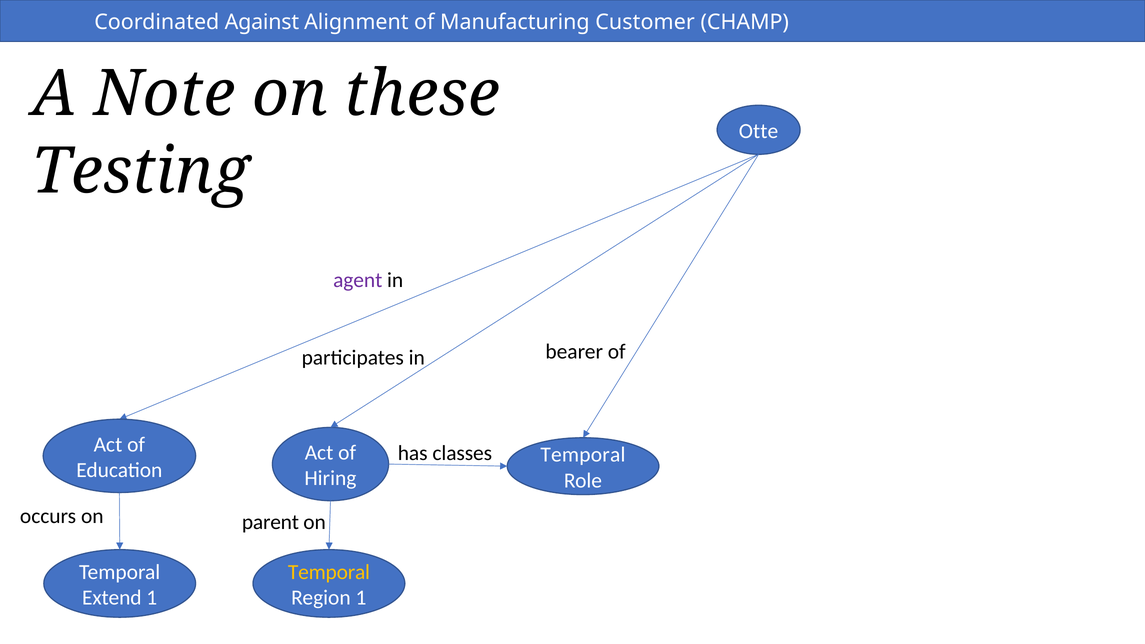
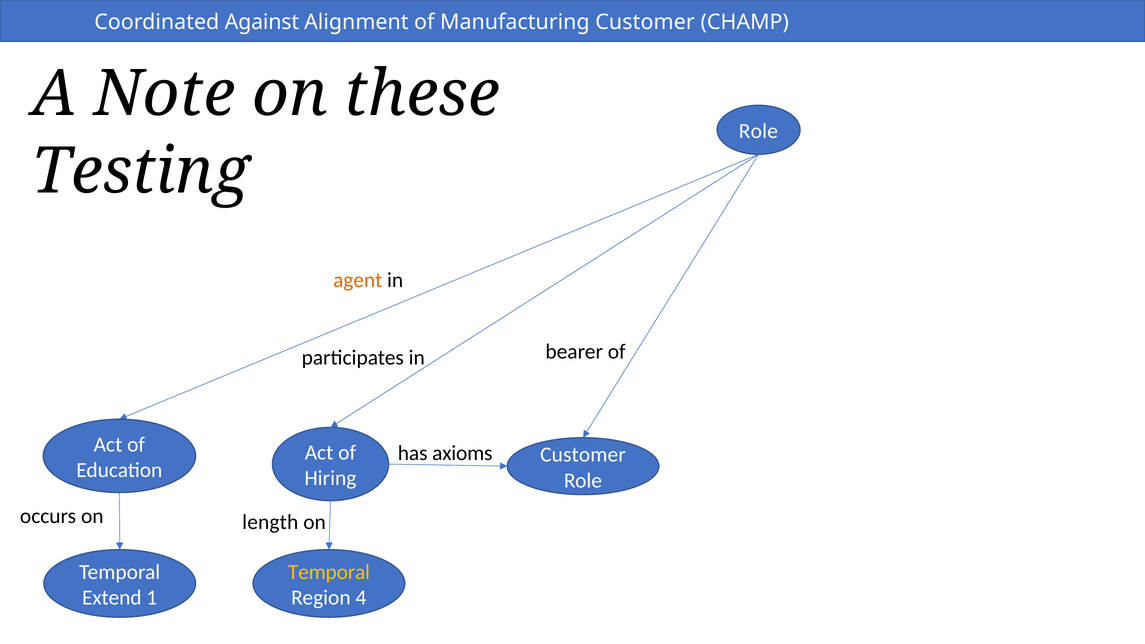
Otte at (759, 131): Otte -> Role
agent colour: purple -> orange
classes: classes -> axioms
Temporal at (583, 455): Temporal -> Customer
parent: parent -> length
Region 1: 1 -> 4
